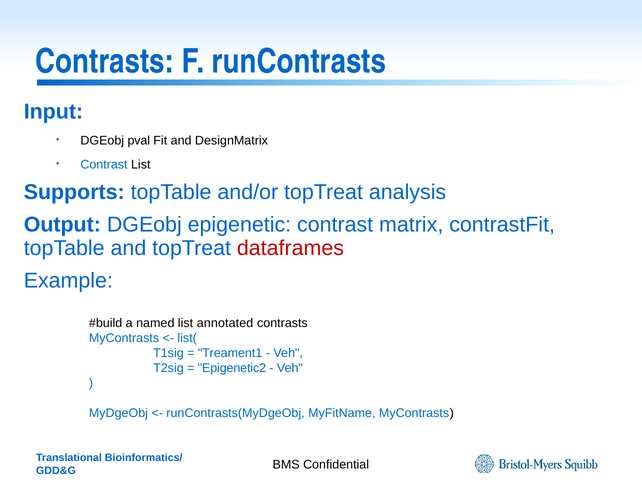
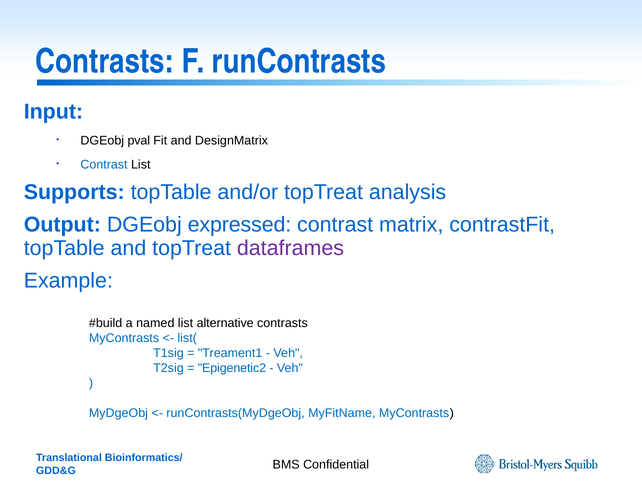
epigenetic: epigenetic -> expressed
dataframes colour: red -> purple
annotated: annotated -> alternative
